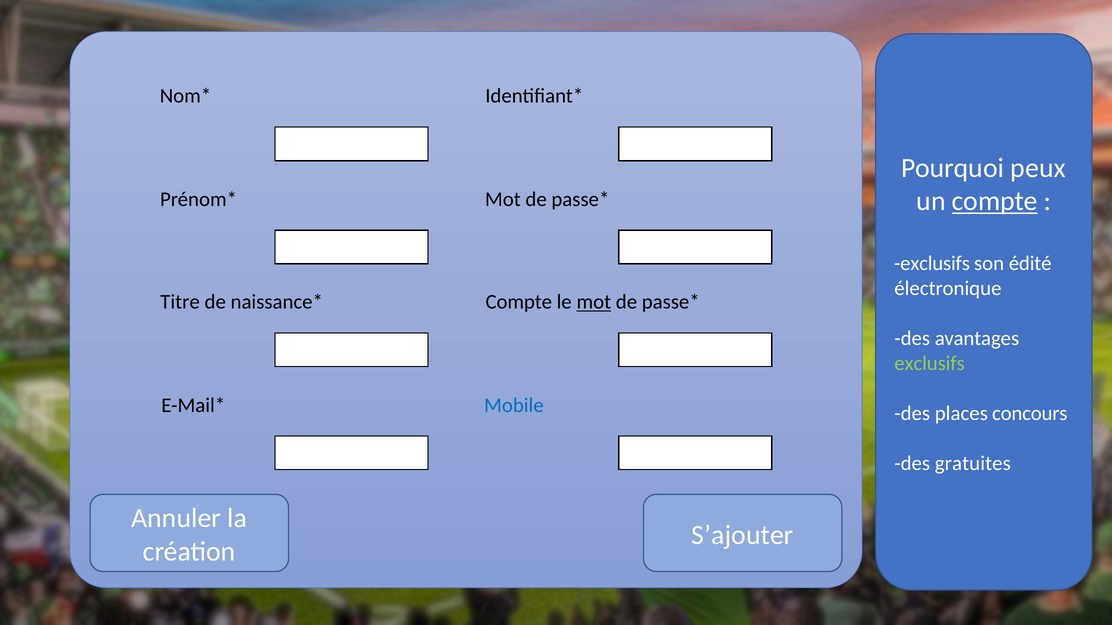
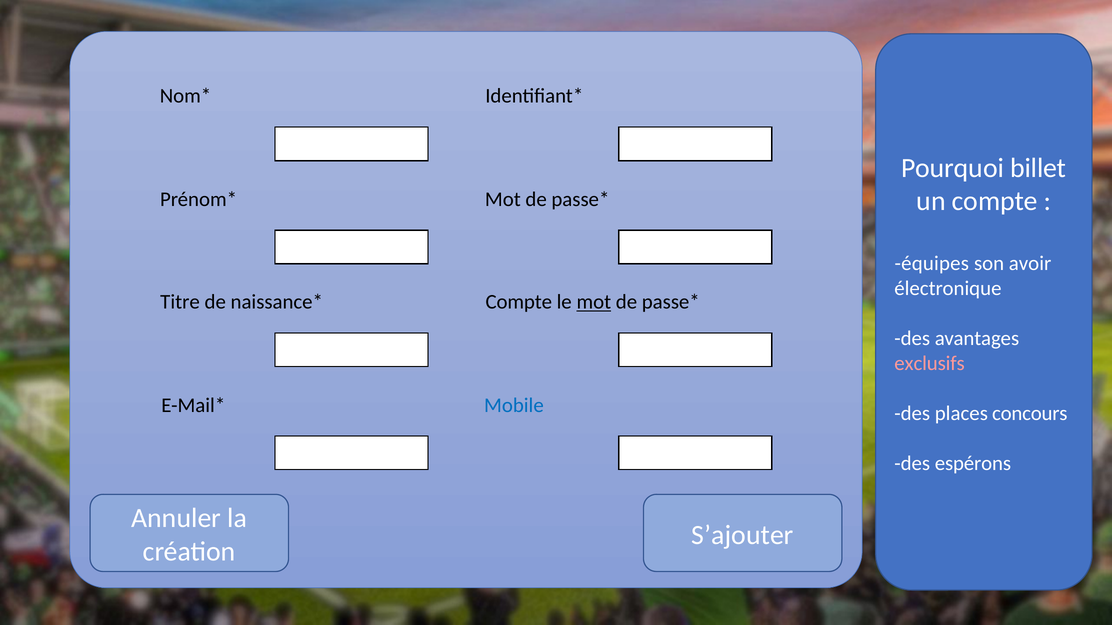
peux: peux -> billet
compte at (995, 201) underline: present -> none
exclusifs at (932, 264): exclusifs -> équipes
édité: édité -> avoir
exclusifs at (930, 364) colour: light green -> pink
gratuites: gratuites -> espérons
